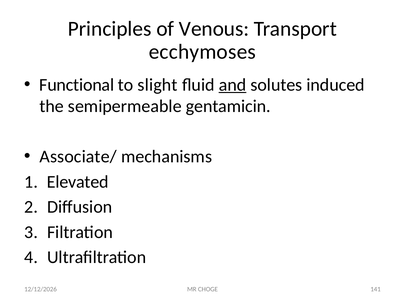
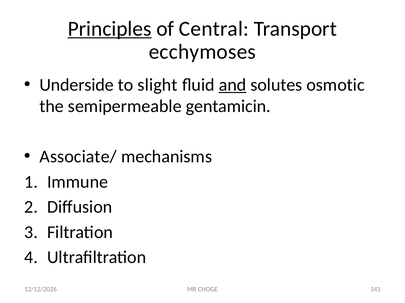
Principles underline: none -> present
Venous: Venous -> Central
Functional: Functional -> Underside
induced: induced -> osmotic
Elevated: Elevated -> Immune
